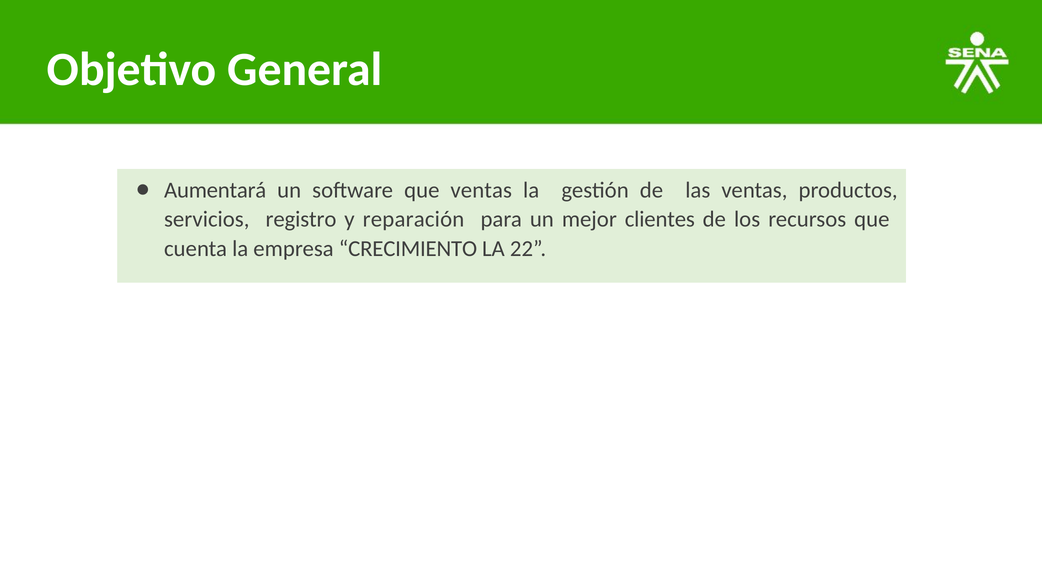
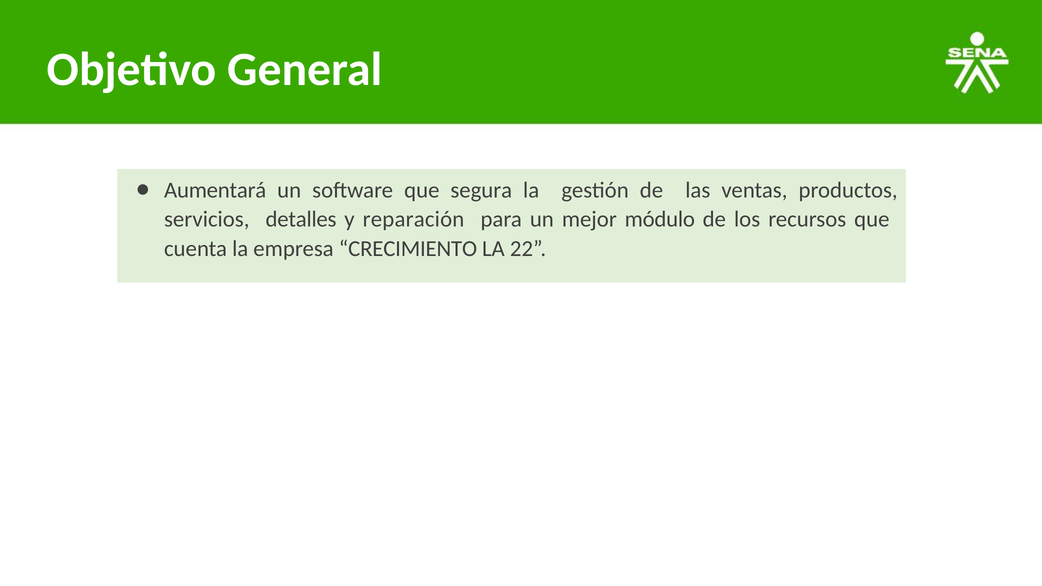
que ventas: ventas -> segura
registro: registro -> detalles
clientes: clientes -> módulo
